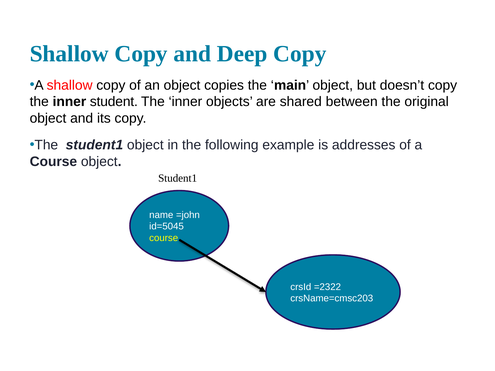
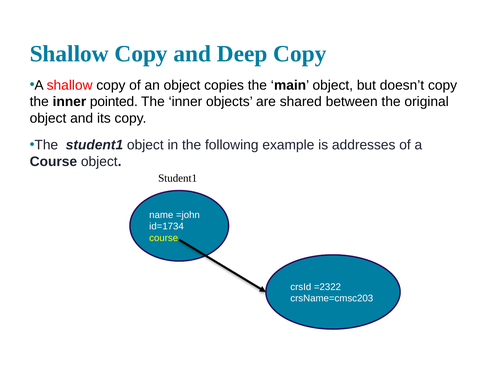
student: student -> pointed
id=5045: id=5045 -> id=1734
